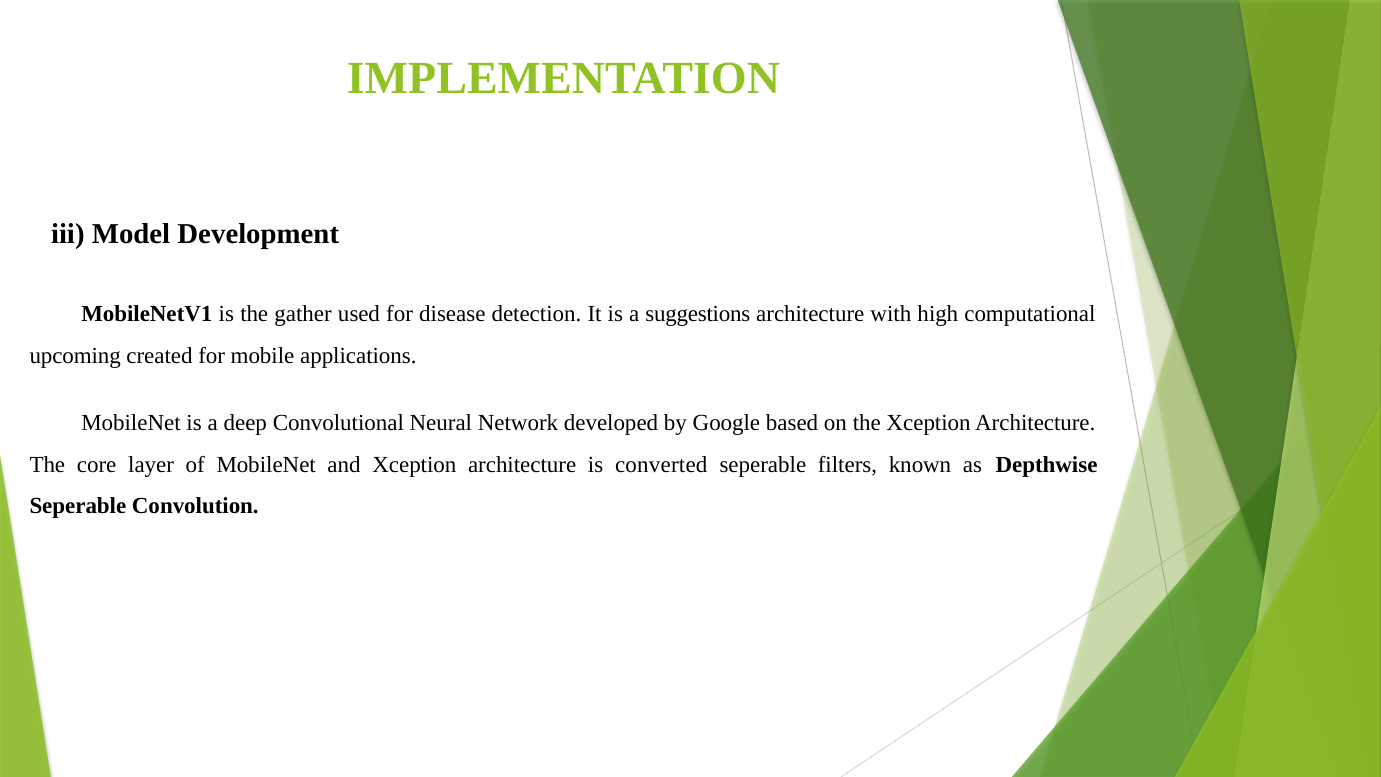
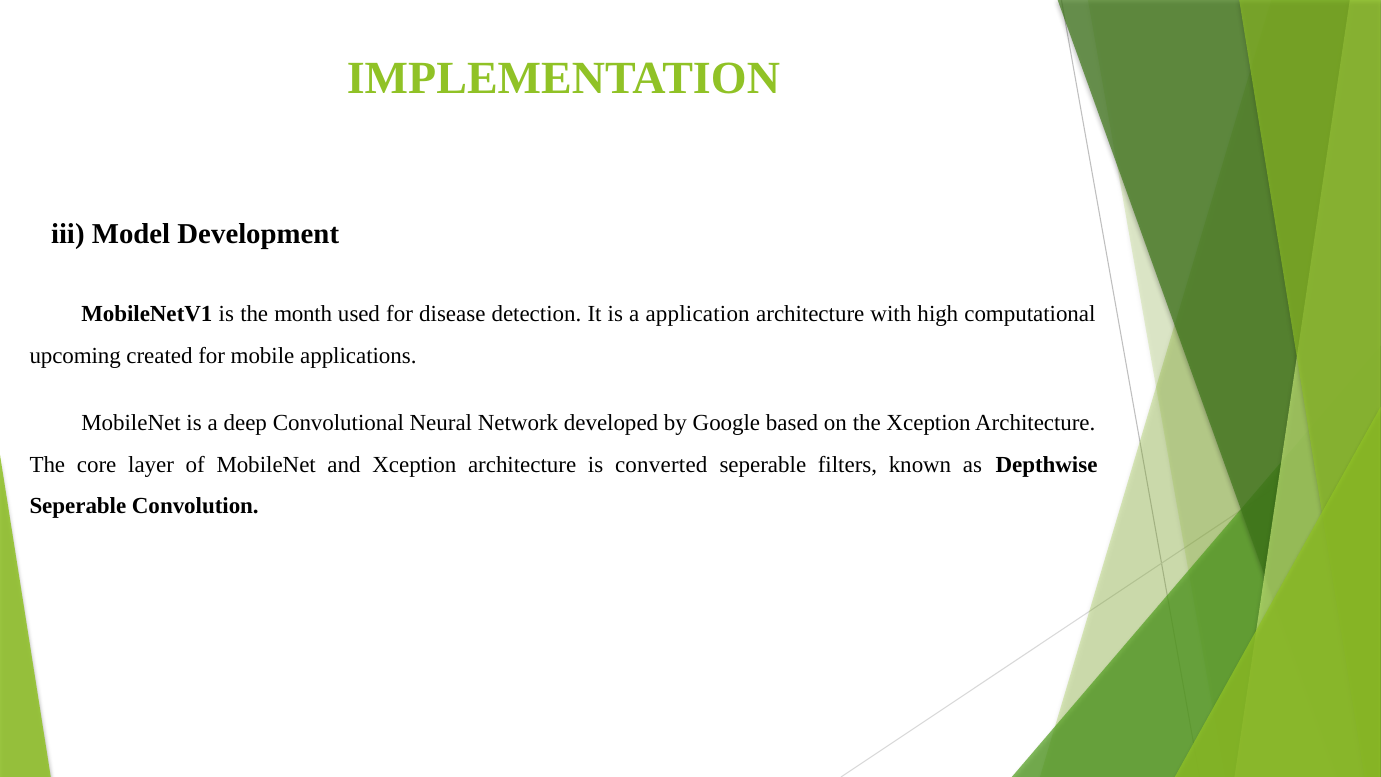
gather: gather -> month
suggestions: suggestions -> application
